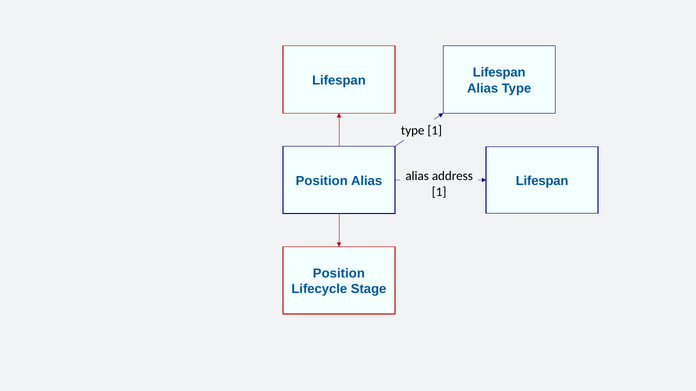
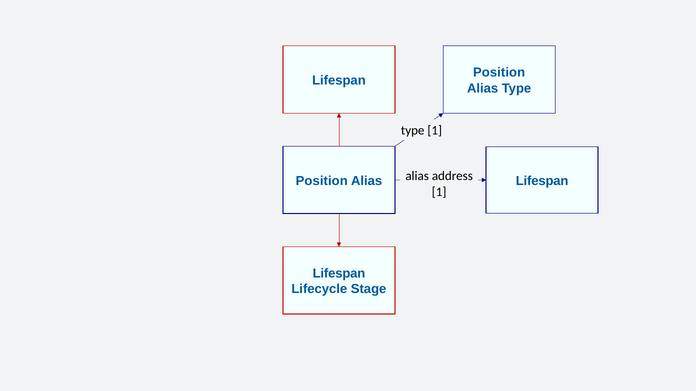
Lifespan at (499, 73): Lifespan -> Position
Position at (339, 274): Position -> Lifespan
